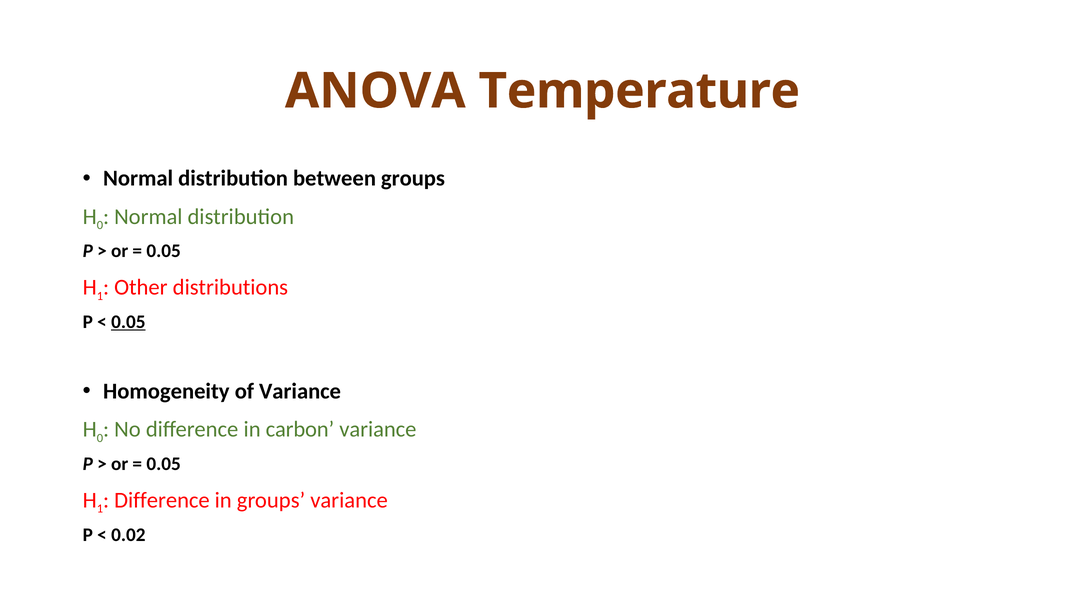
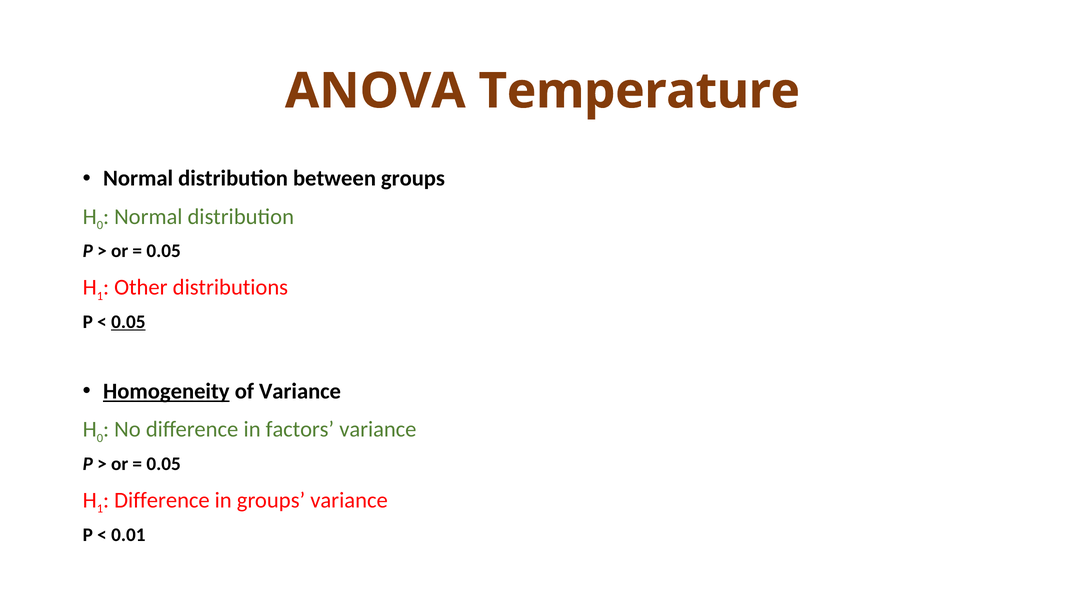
Homogeneity underline: none -> present
carbon: carbon -> factors
0.02: 0.02 -> 0.01
